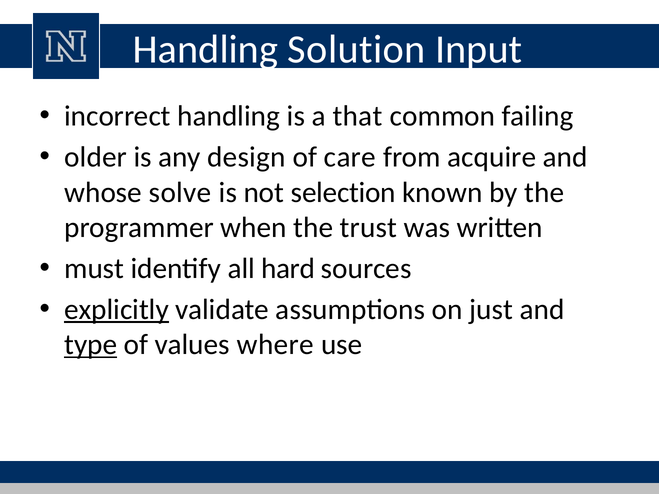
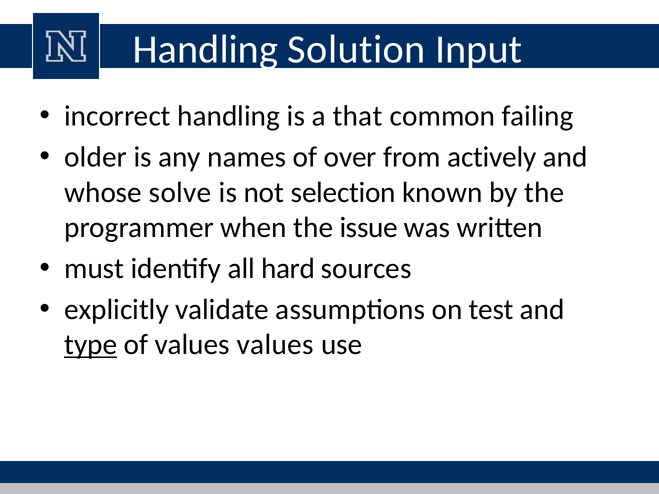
design: design -> names
care: care -> over
acquire: acquire -> actively
trust: trust -> issue
explicitly underline: present -> none
just: just -> test
values where: where -> values
